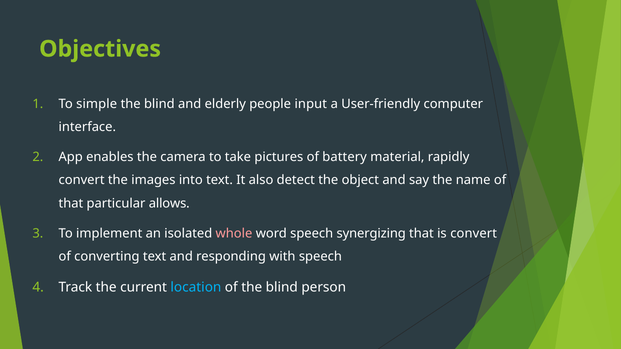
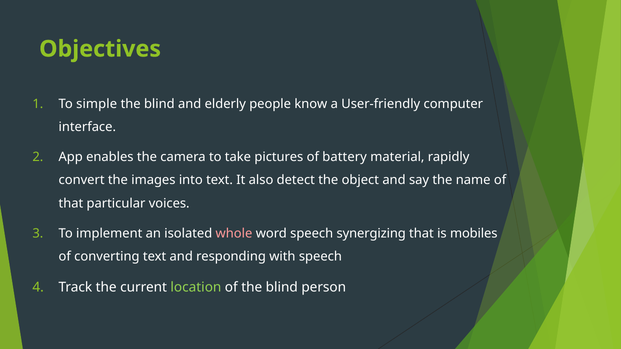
input: input -> know
allows: allows -> voices
is convert: convert -> mobiles
location colour: light blue -> light green
